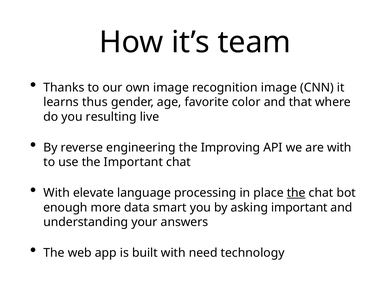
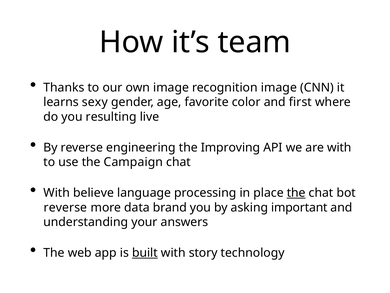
thus: thus -> sexy
that: that -> first
the Important: Important -> Campaign
elevate: elevate -> believe
enough at (65, 207): enough -> reverse
smart: smart -> brand
built underline: none -> present
need: need -> story
